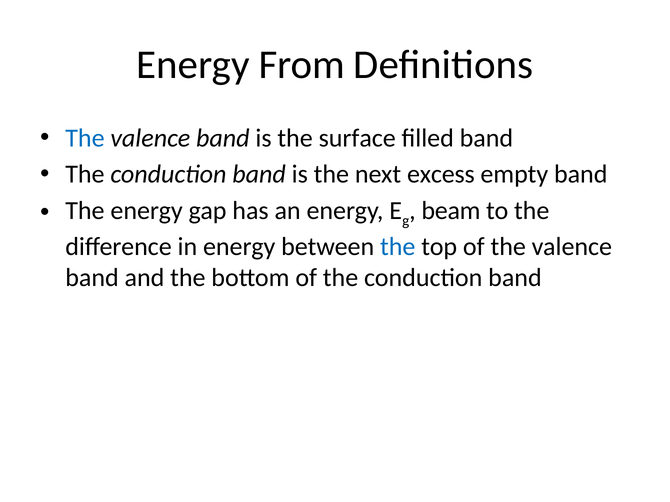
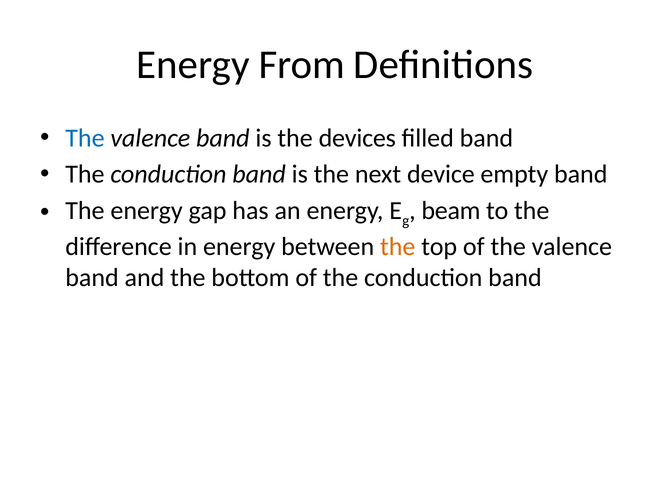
surface: surface -> devices
excess: excess -> device
the at (398, 247) colour: blue -> orange
